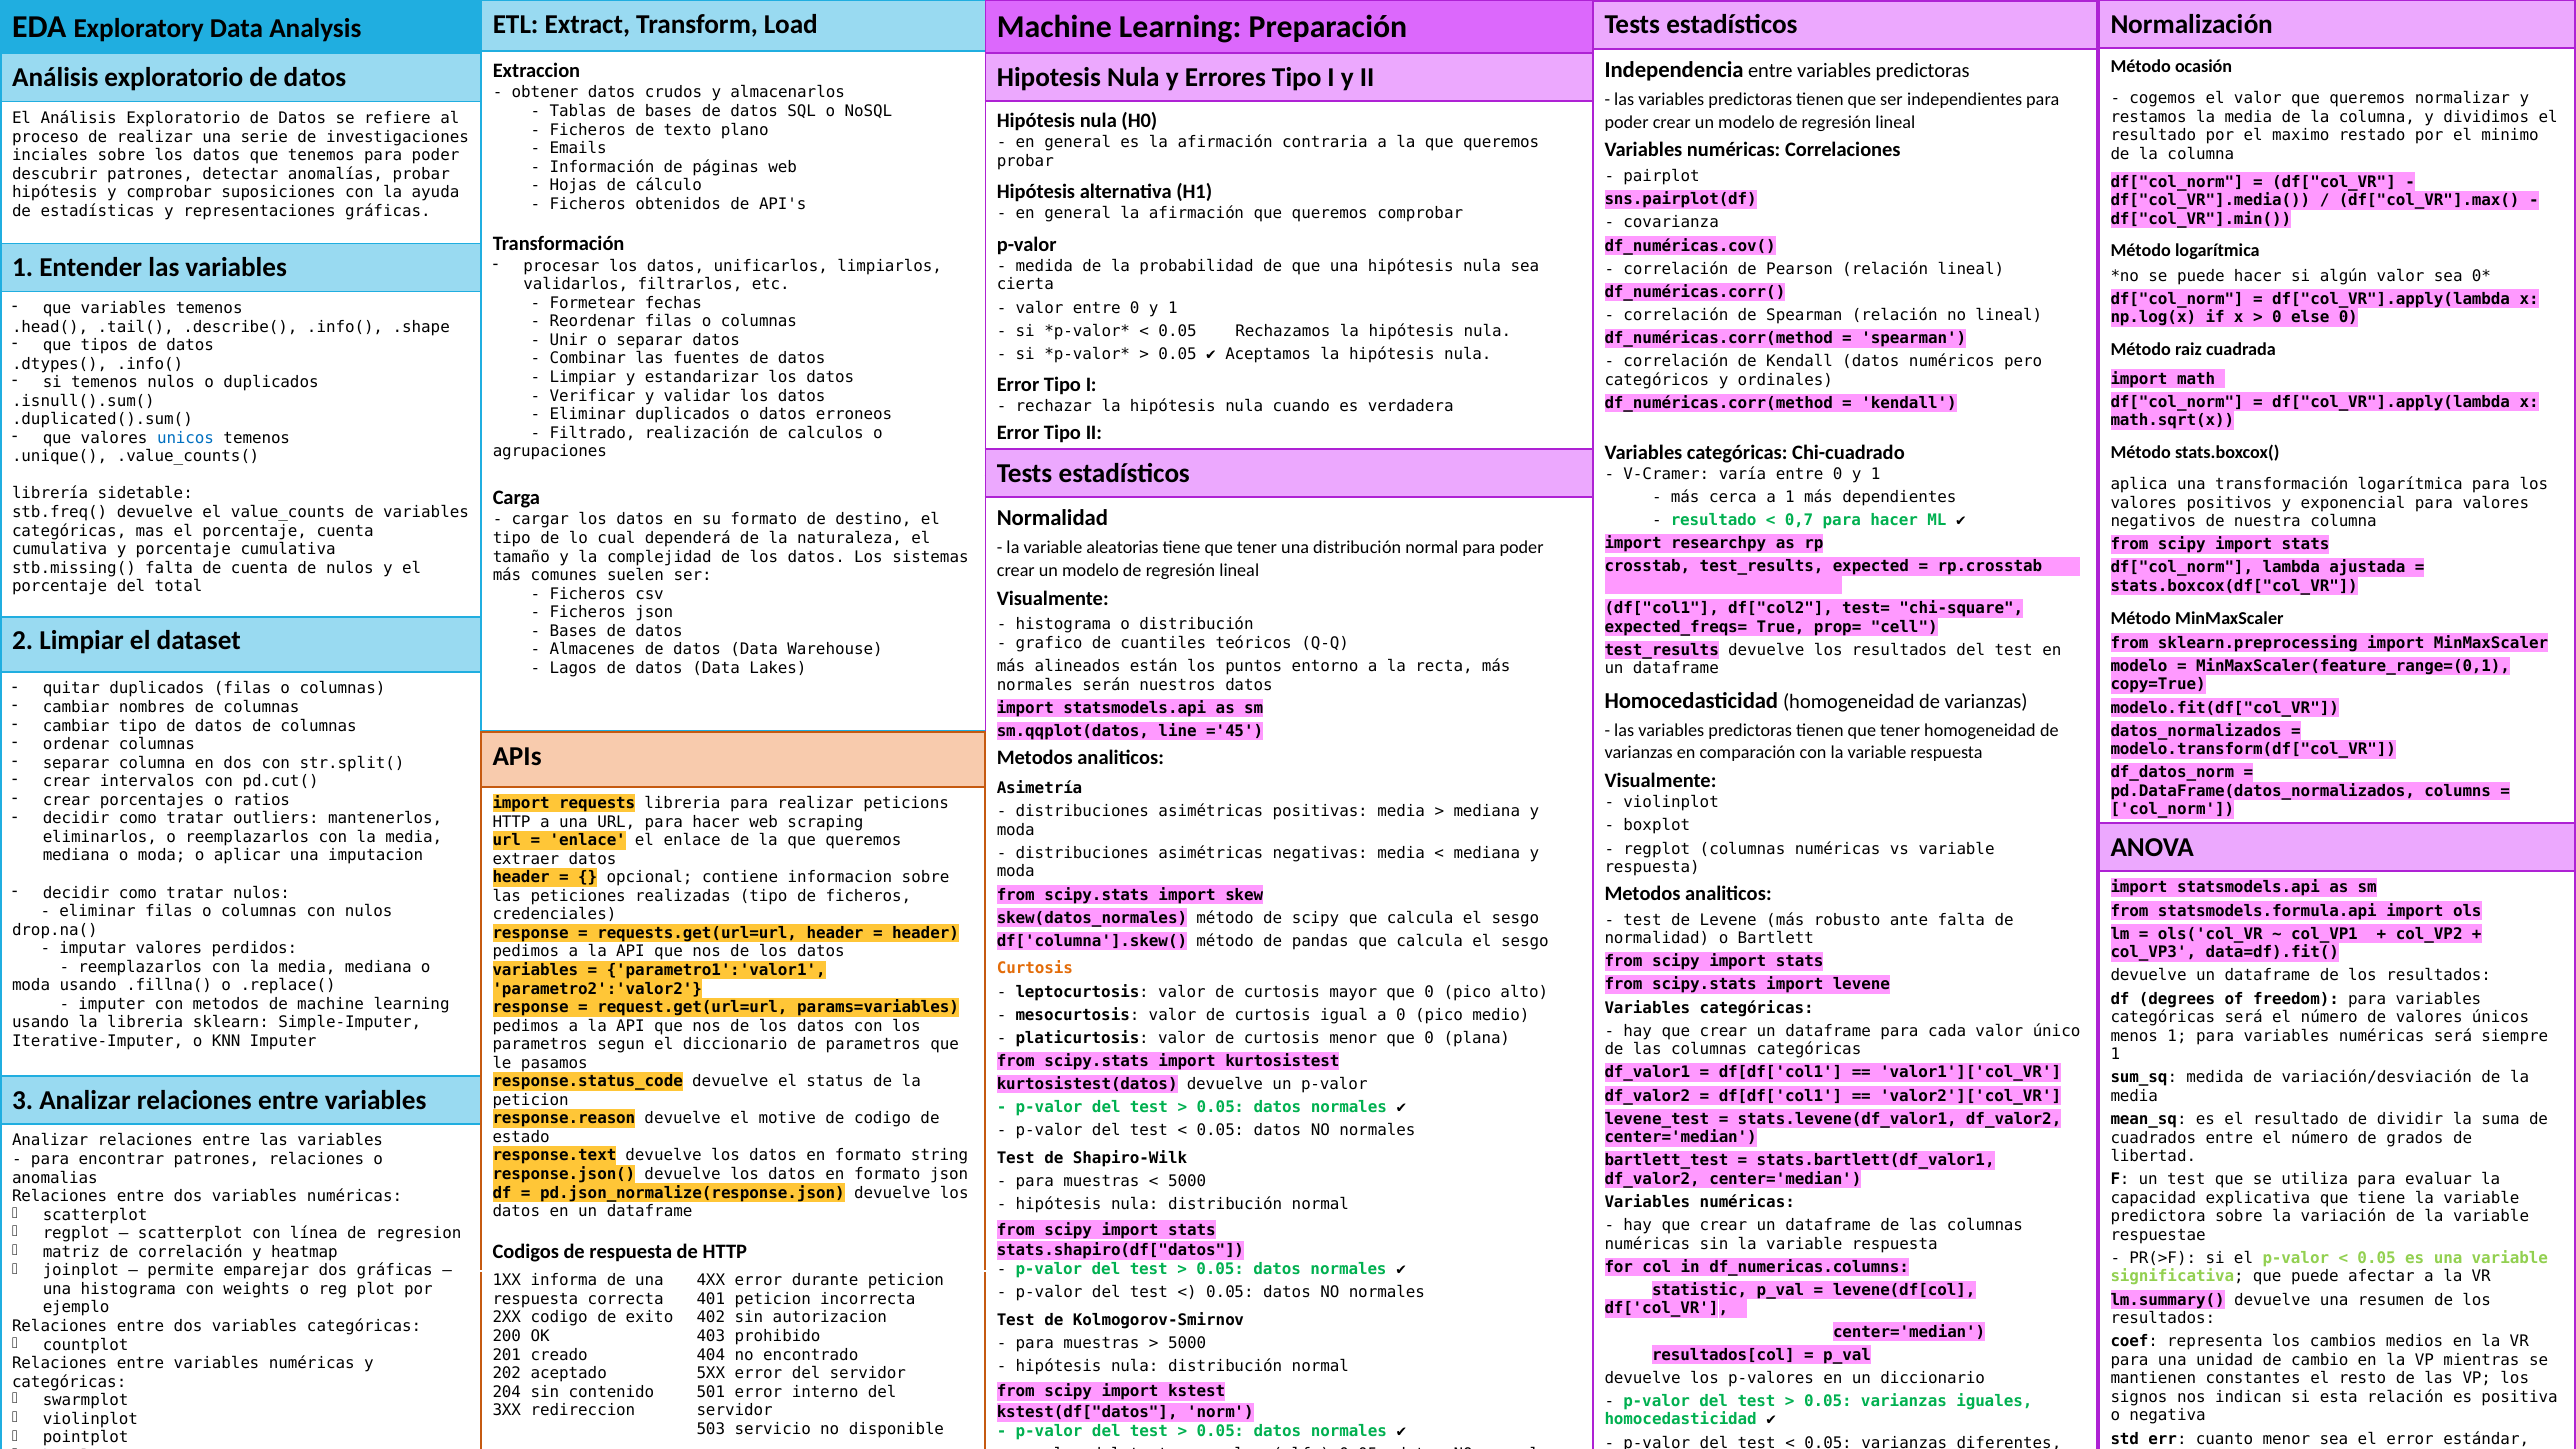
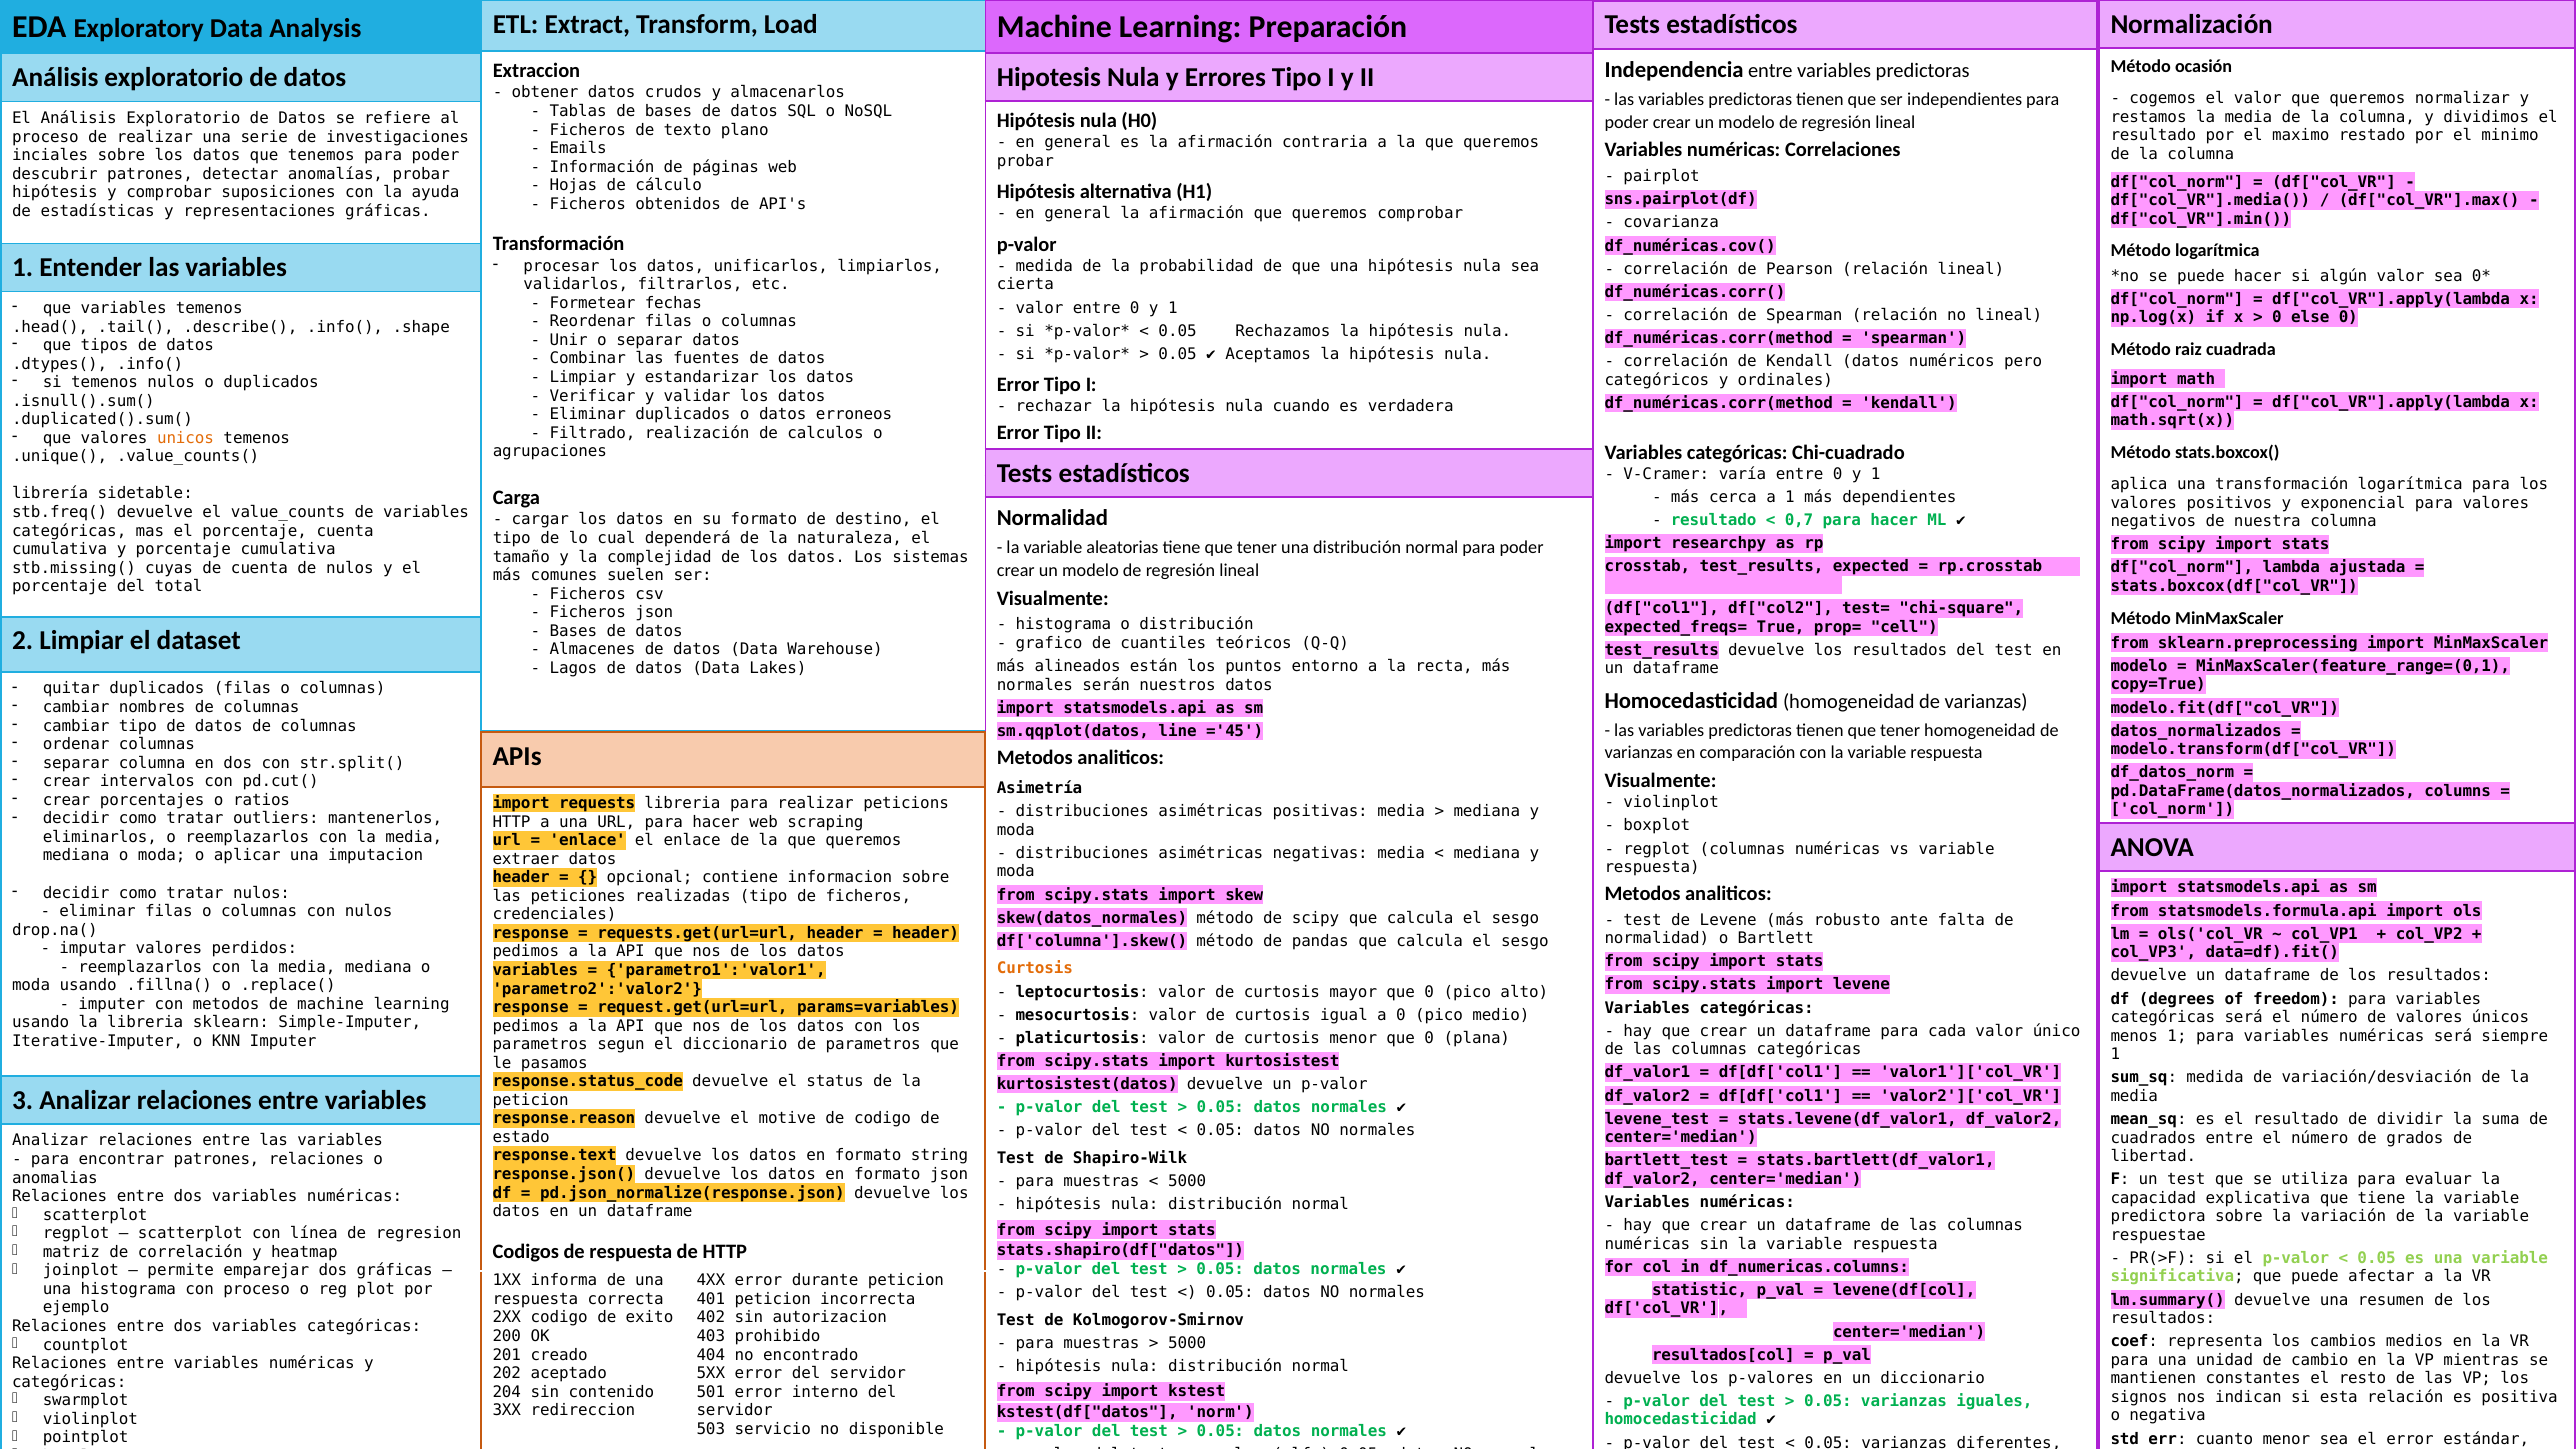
unicos colour: blue -> orange
stb.missing( falta: falta -> cuyas
con weights: weights -> proceso
